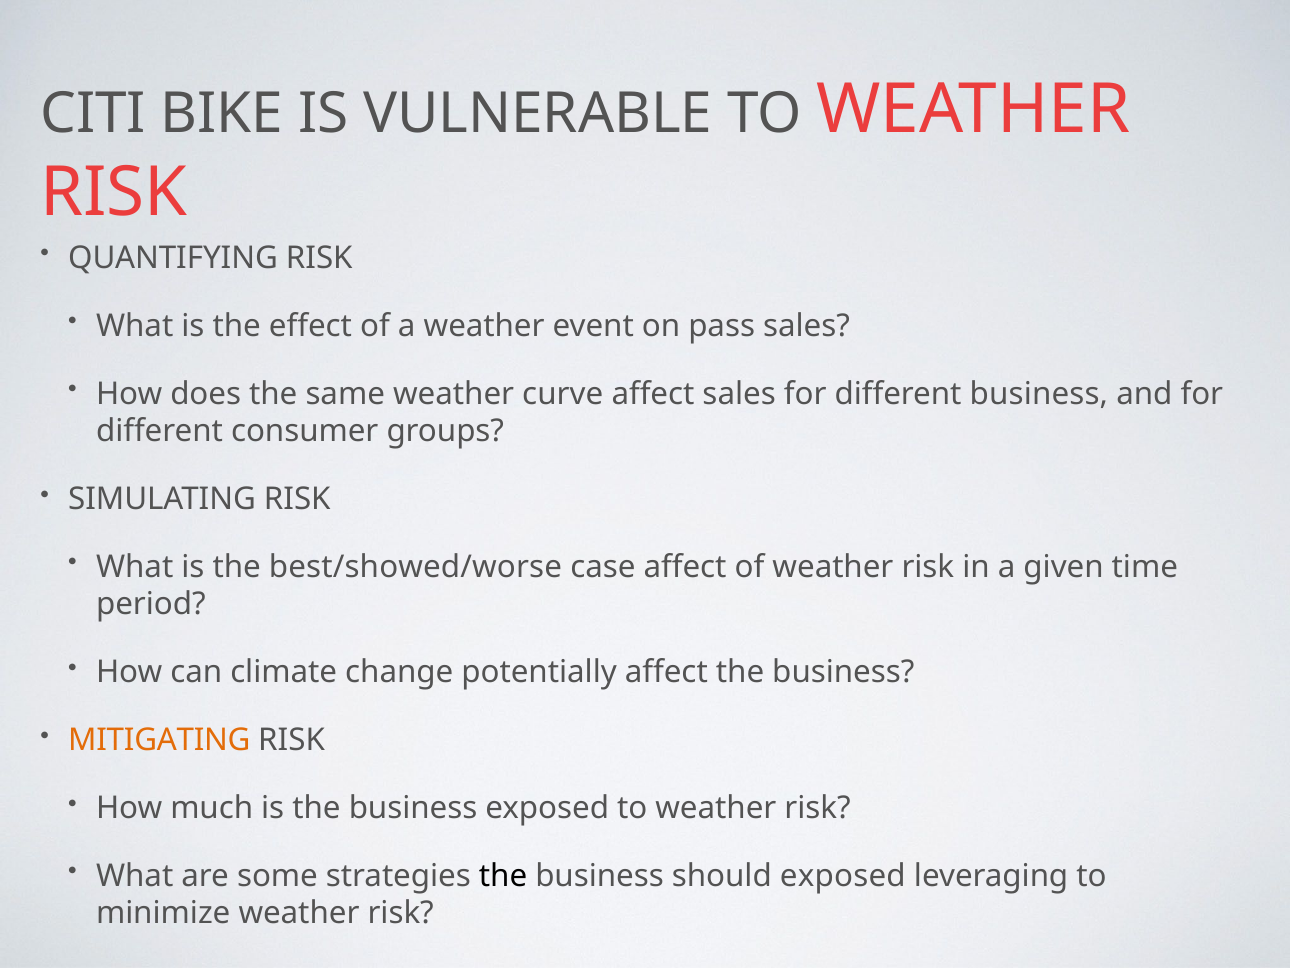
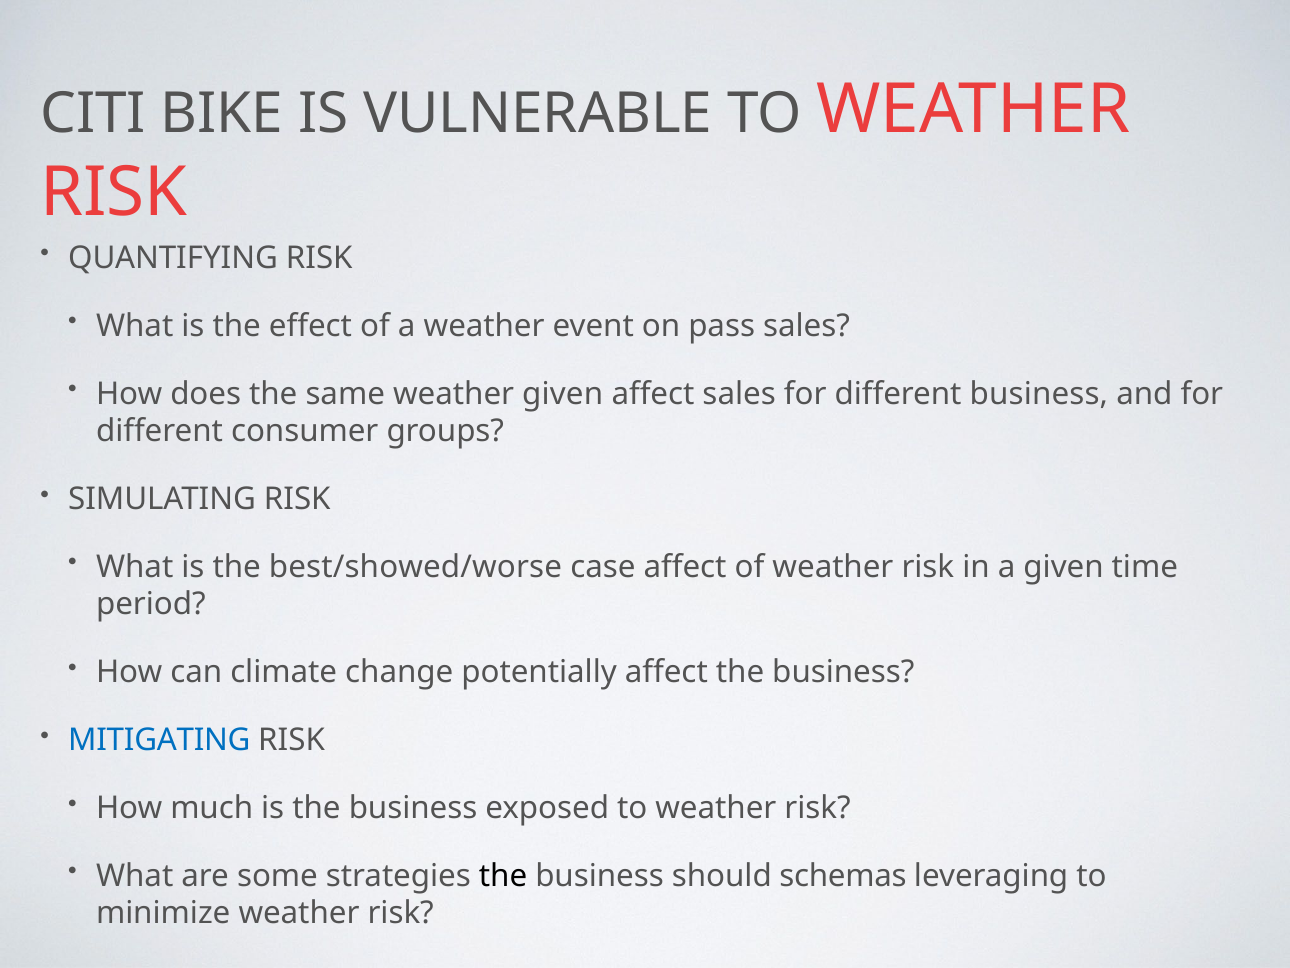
weather curve: curve -> given
MITIGATING colour: orange -> blue
should exposed: exposed -> schemas
